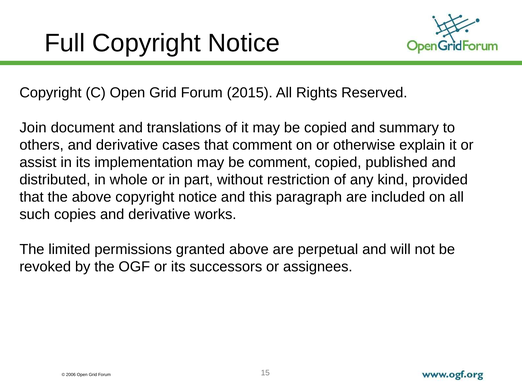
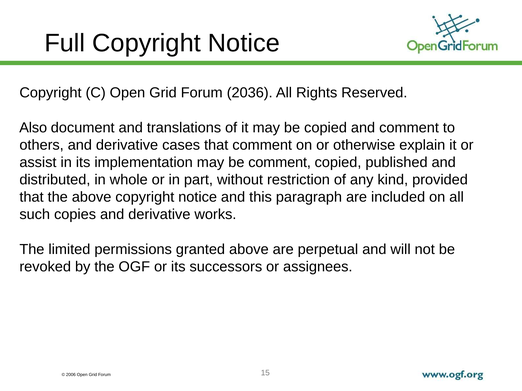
2015: 2015 -> 2036
Join: Join -> Also
and summary: summary -> comment
